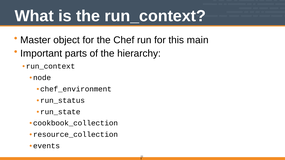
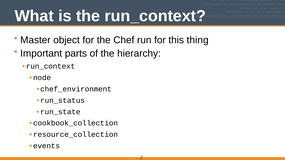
main: main -> thing
